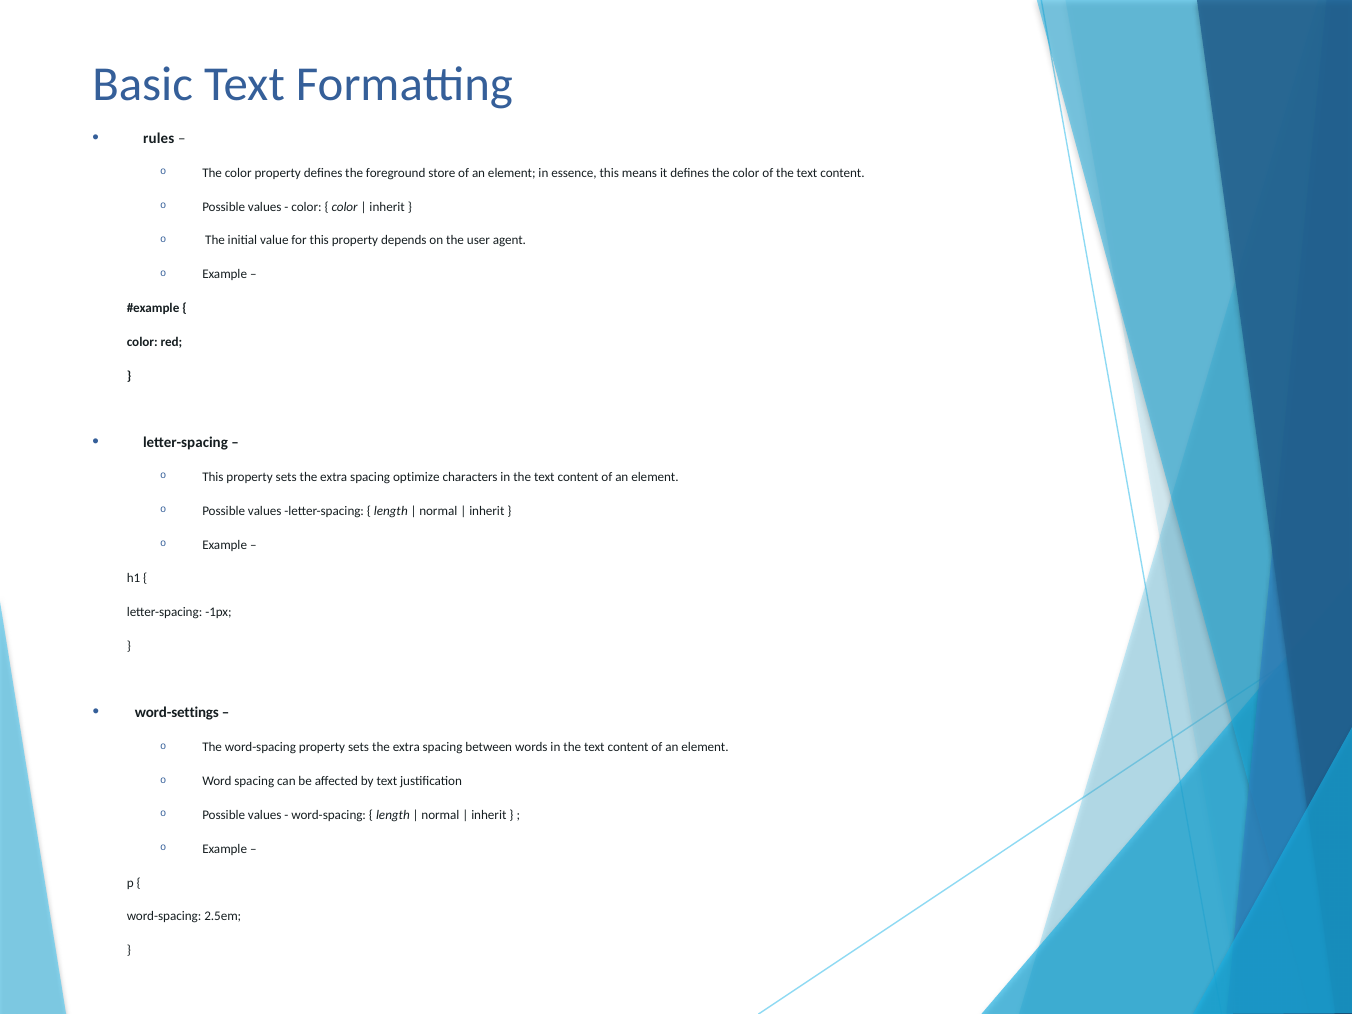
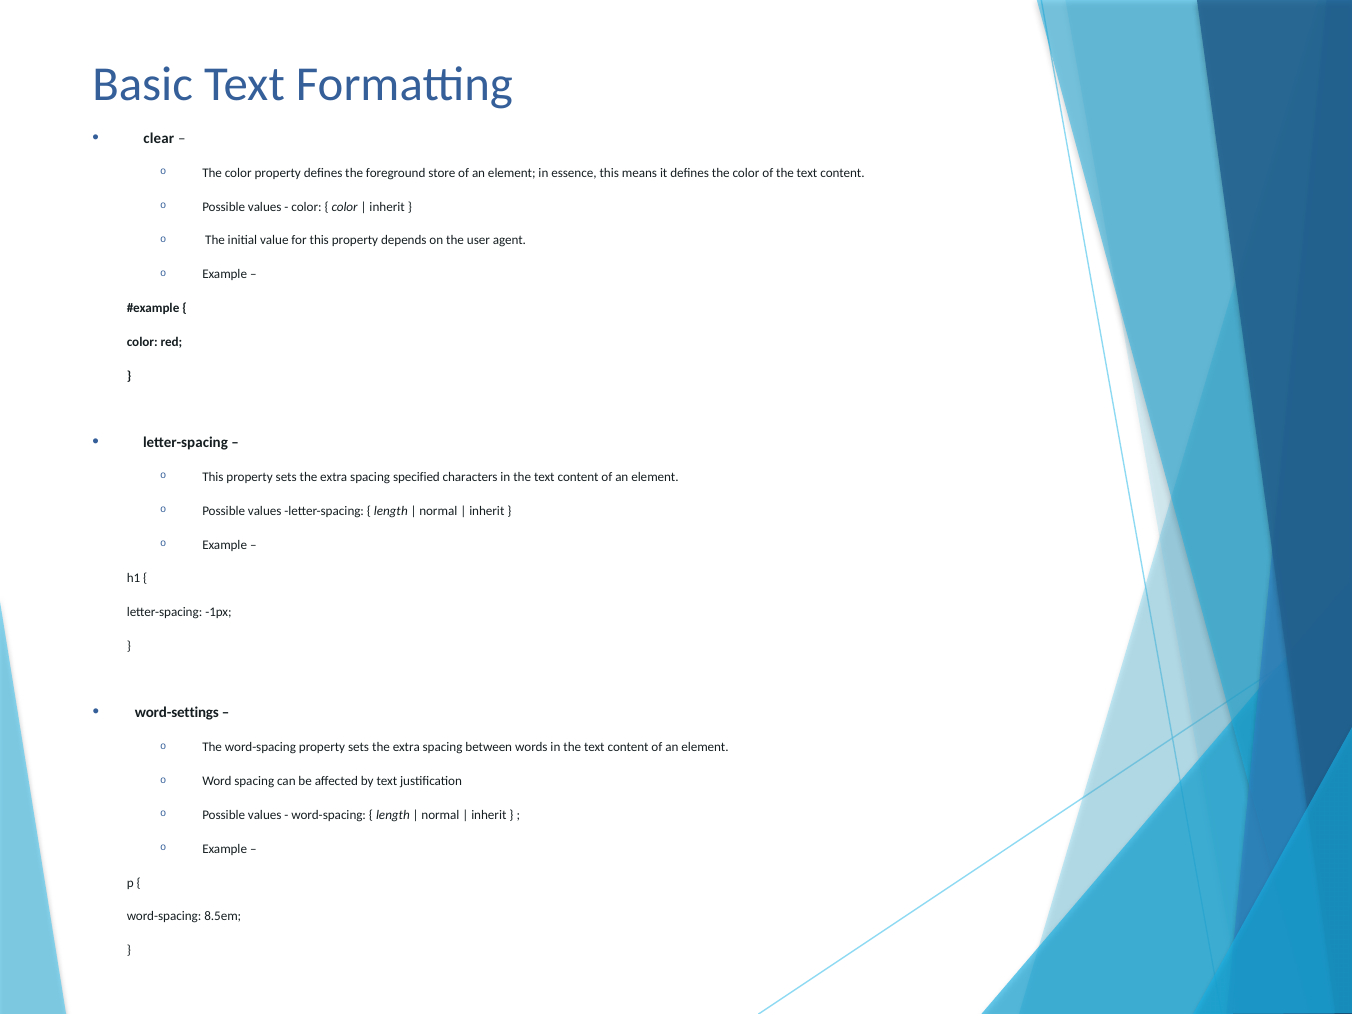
rules: rules -> clear
optimize: optimize -> specified
2.5em: 2.5em -> 8.5em
